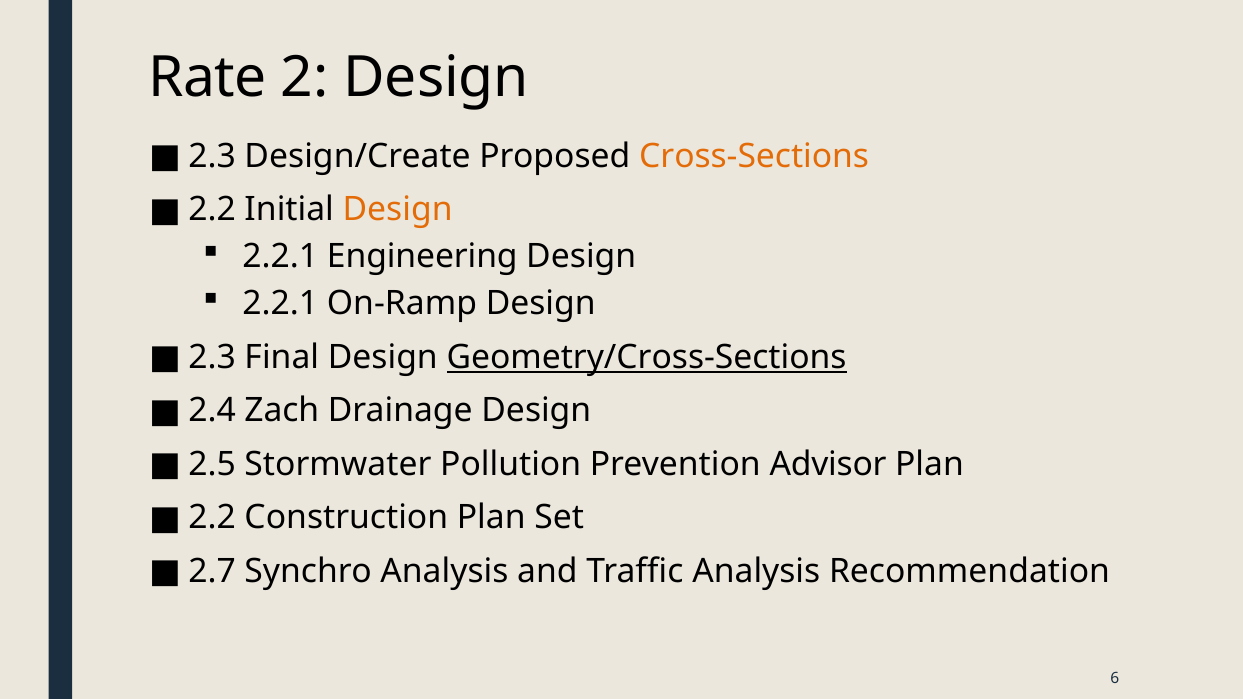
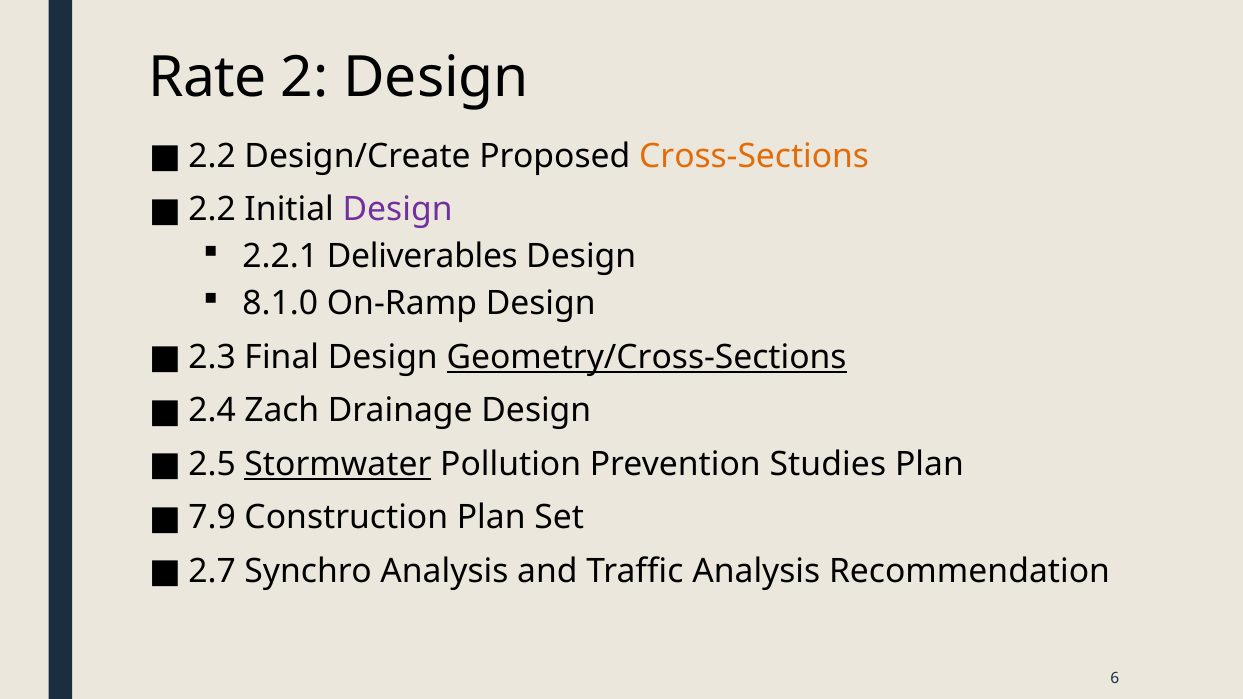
2.3 at (212, 156): 2.3 -> 2.2
Design at (398, 210) colour: orange -> purple
Engineering: Engineering -> Deliverables
2.2.1 at (280, 304): 2.2.1 -> 8.1.0
Stormwater underline: none -> present
Advisor: Advisor -> Studies
2.2 at (212, 518): 2.2 -> 7.9
